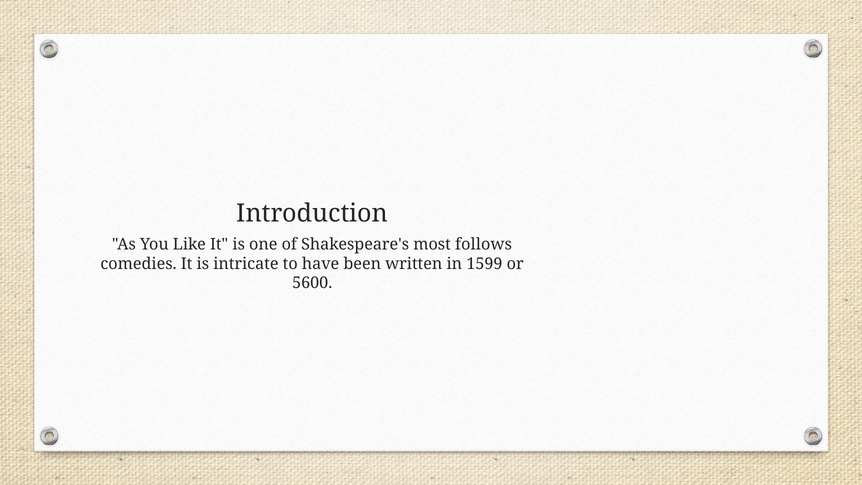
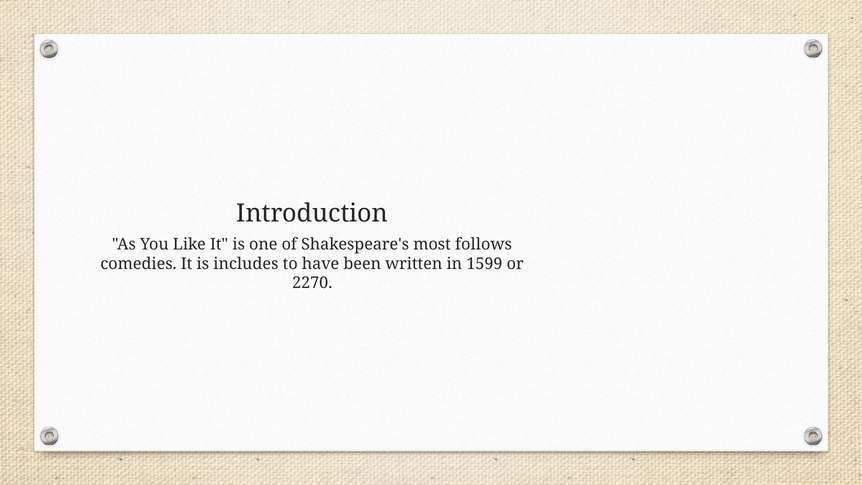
intricate: intricate -> includes
5600: 5600 -> 2270
